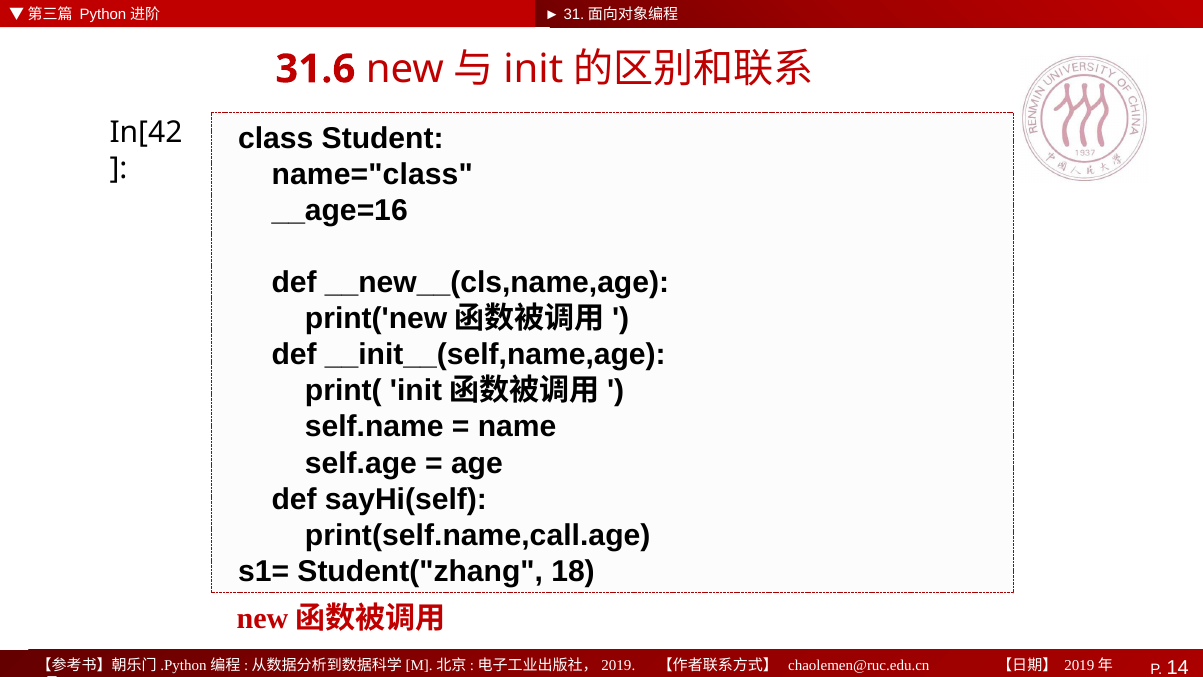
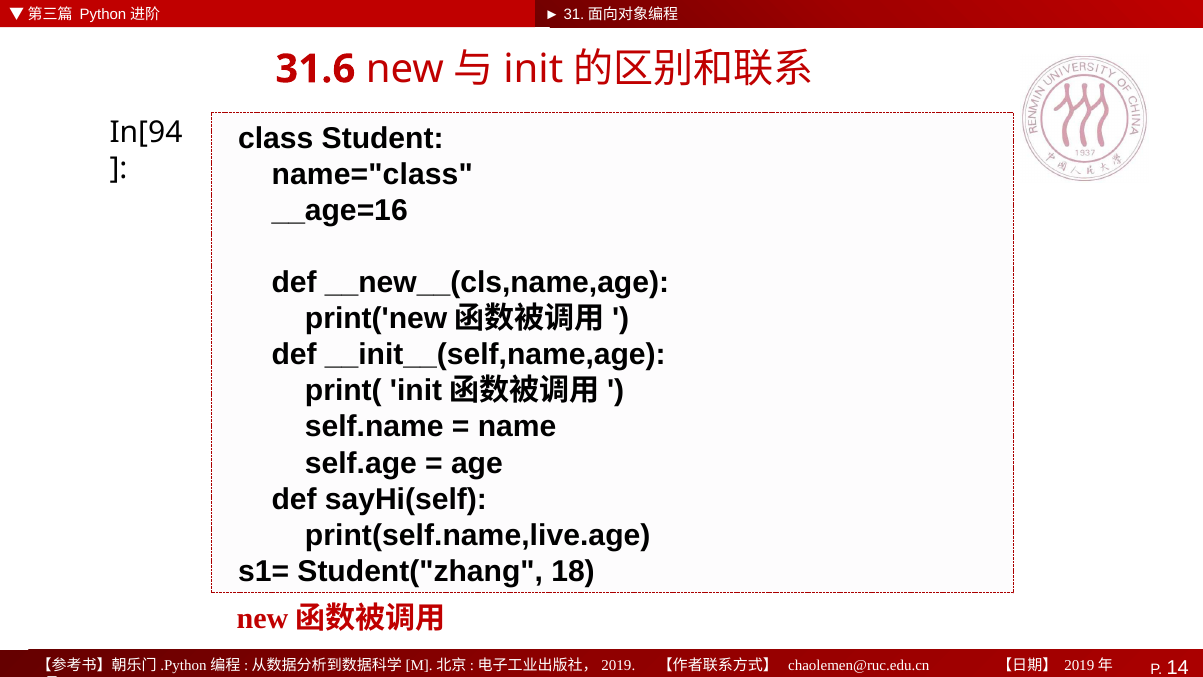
In[42: In[42 -> In[94
print(self.name,call.age: print(self.name,call.age -> print(self.name,live.age
